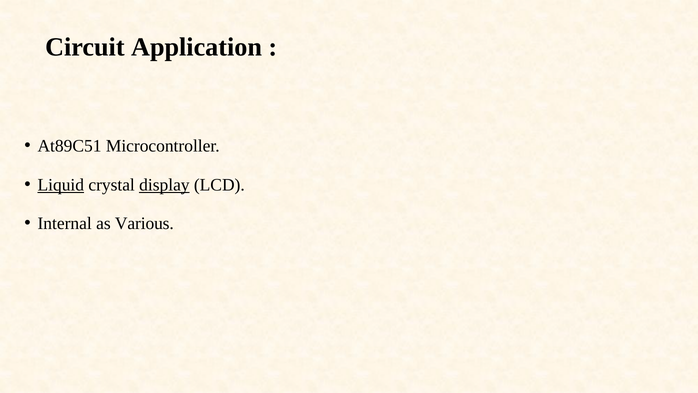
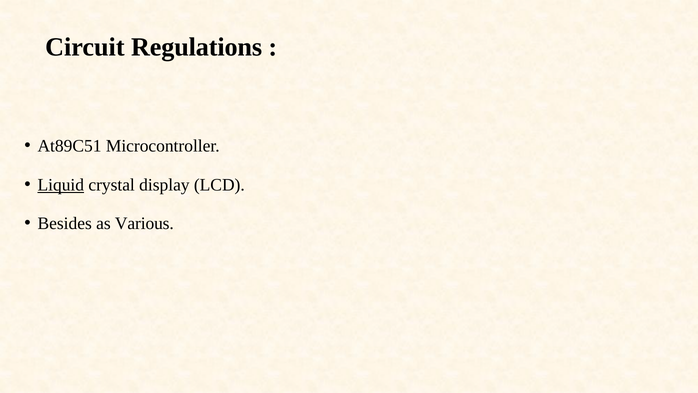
Application: Application -> Regulations
display underline: present -> none
Internal: Internal -> Besides
